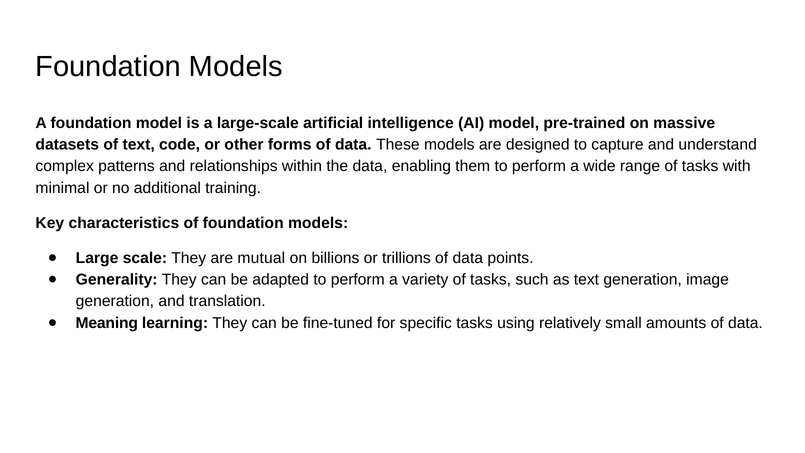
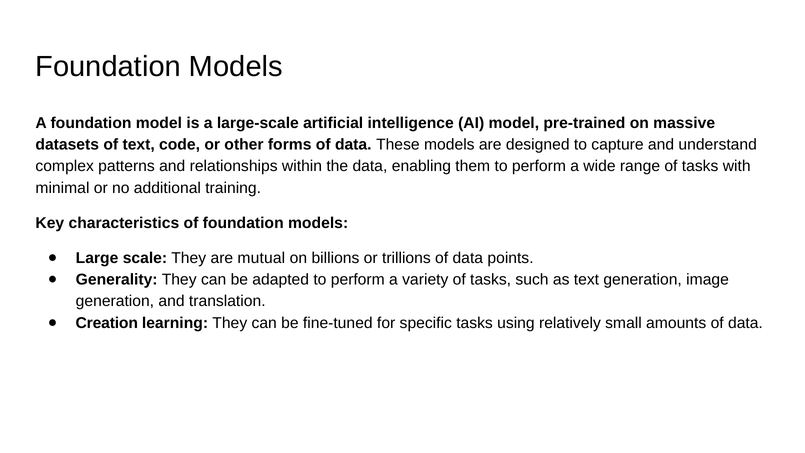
Meaning: Meaning -> Creation
